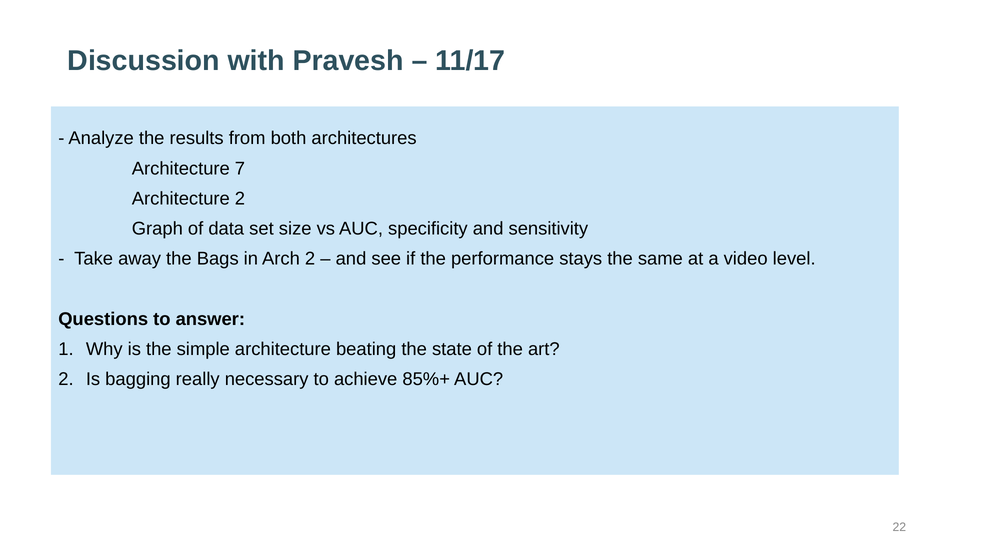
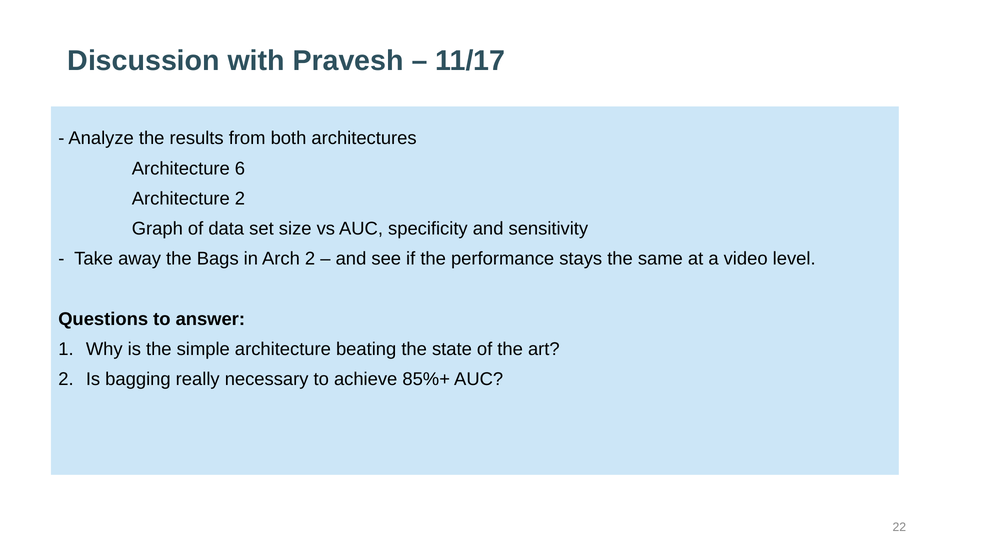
7: 7 -> 6
